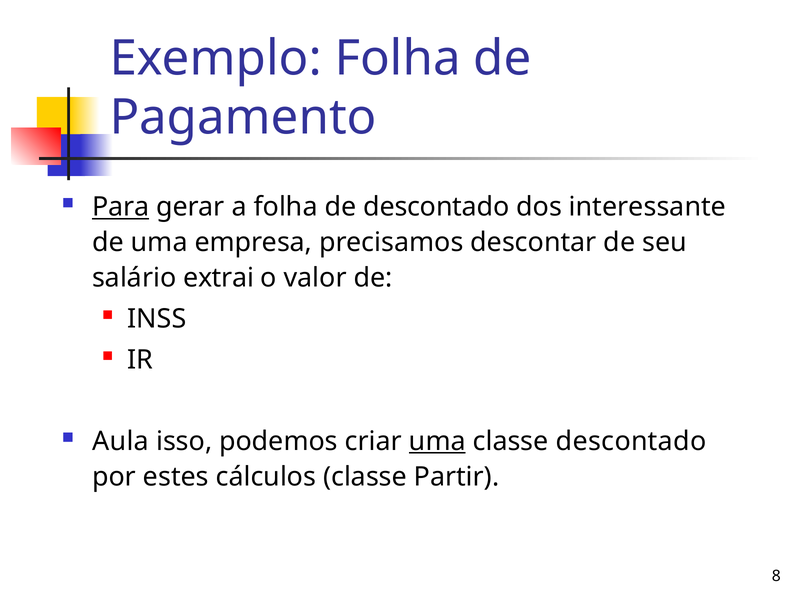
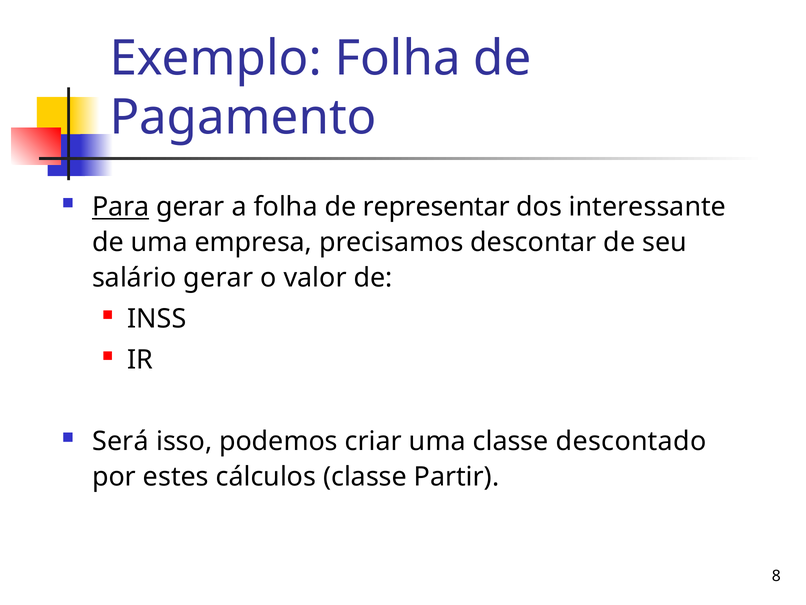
de descontado: descontado -> representar
salário extrai: extrai -> gerar
Aula: Aula -> Será
uma at (437, 441) underline: present -> none
